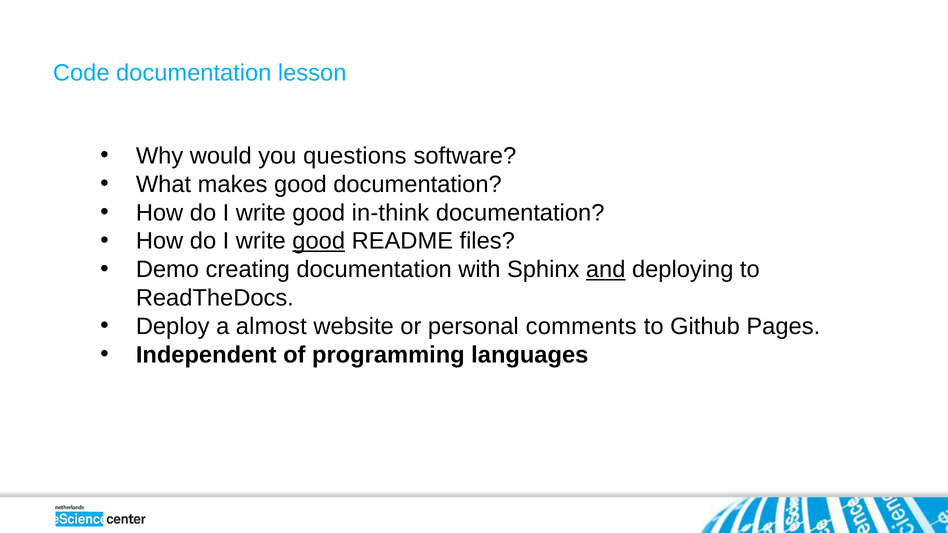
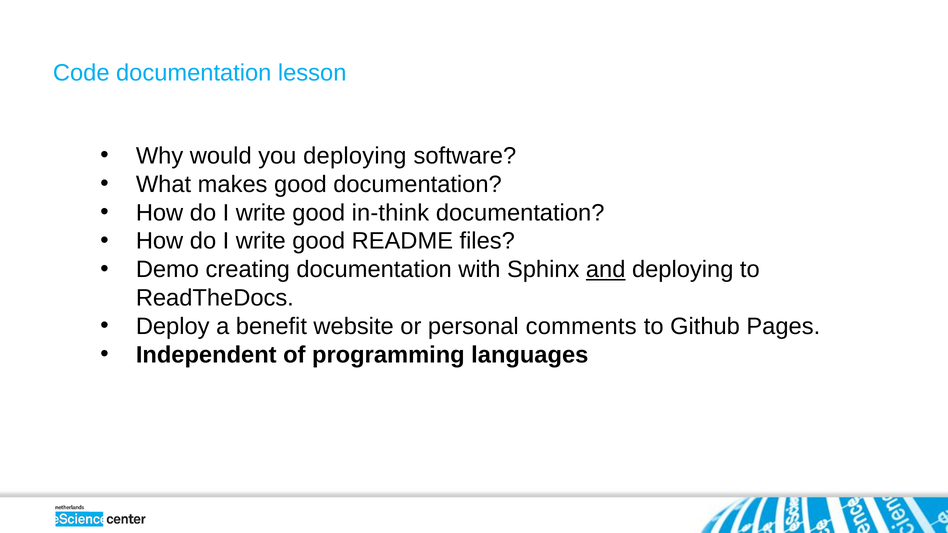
you questions: questions -> deploying
good at (319, 241) underline: present -> none
almost: almost -> benefit
